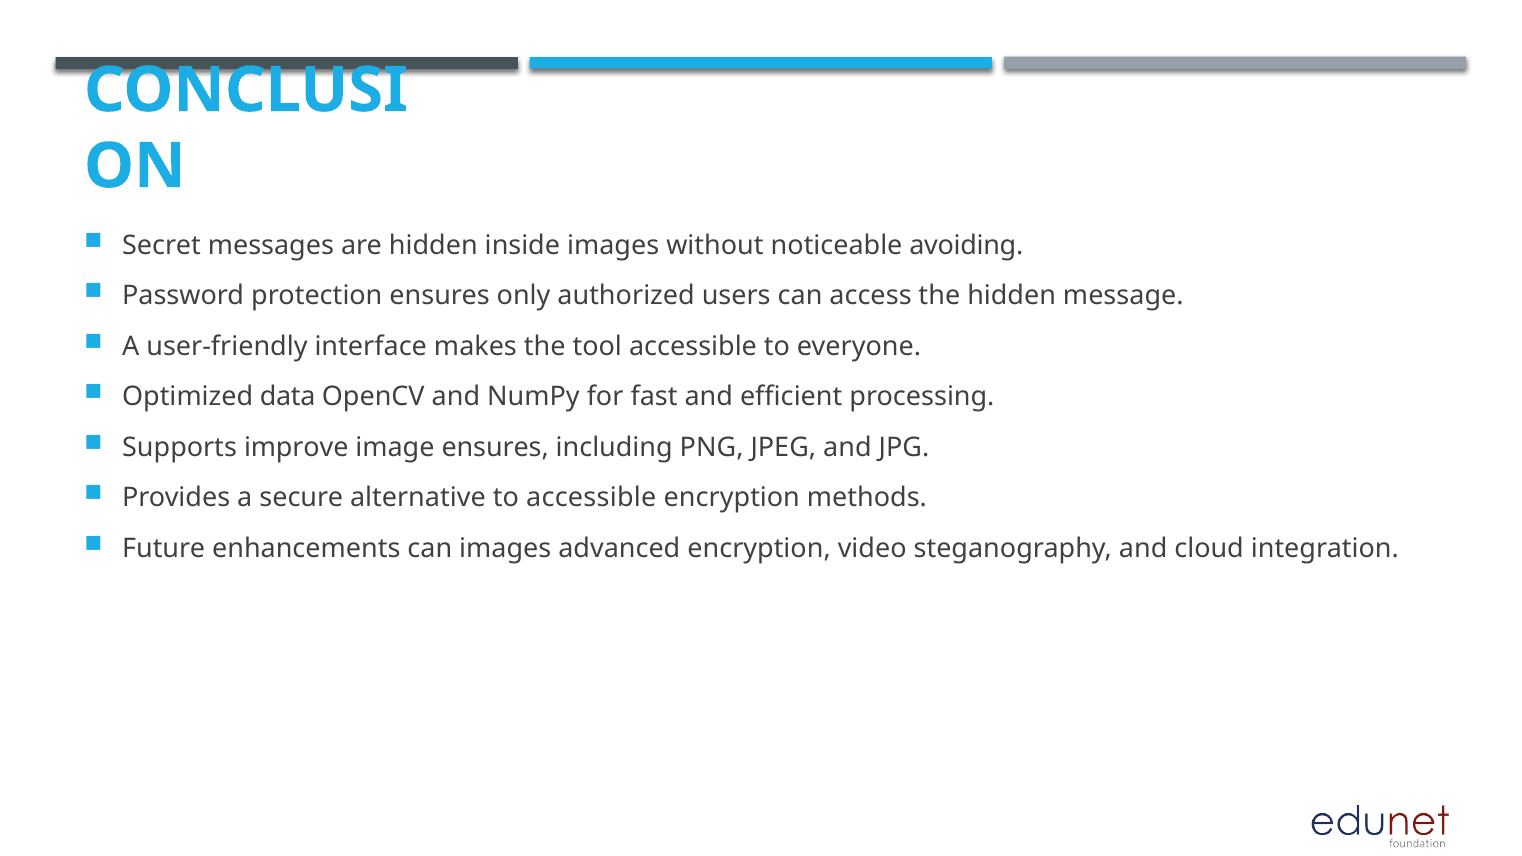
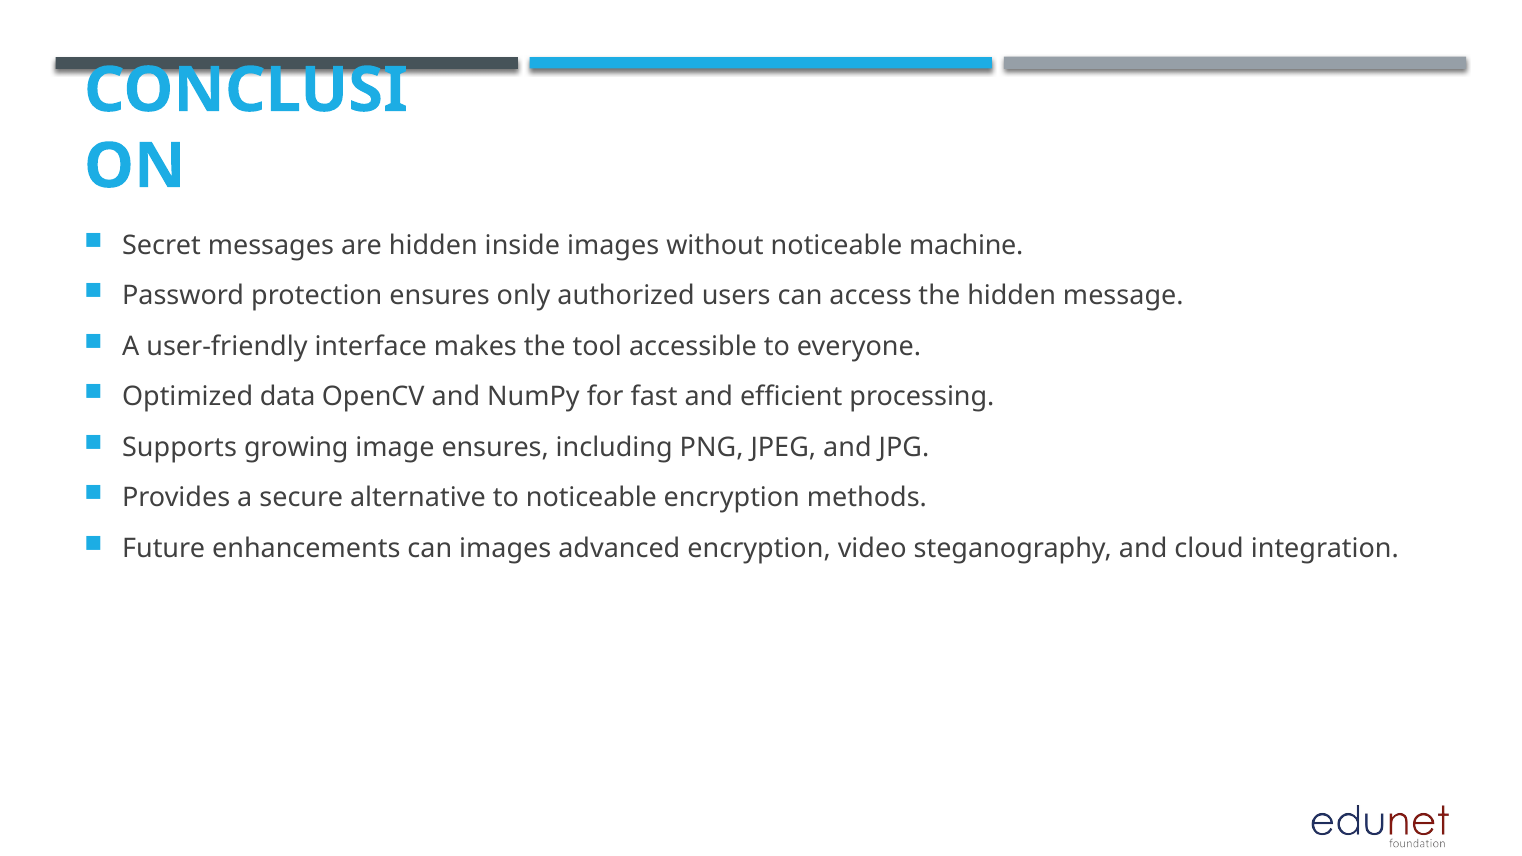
avoiding: avoiding -> machine
improve: improve -> growing
to accessible: accessible -> noticeable
